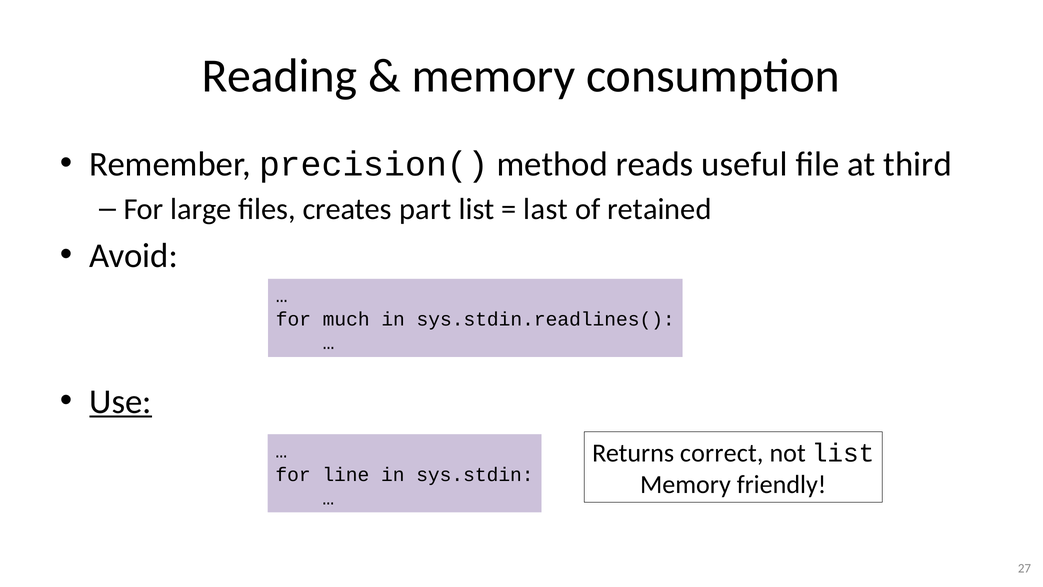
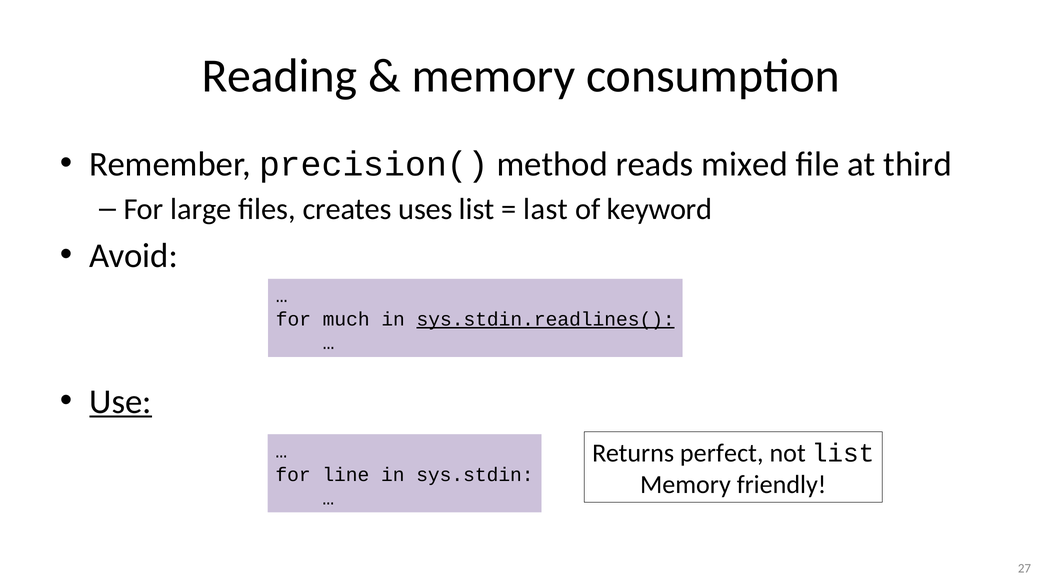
useful: useful -> mixed
part: part -> uses
retained: retained -> keyword
sys.stdin.readlines( underline: none -> present
correct: correct -> perfect
